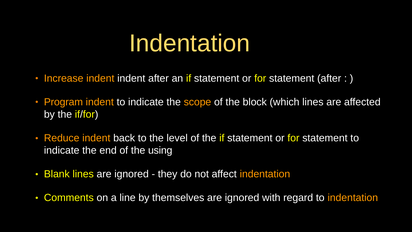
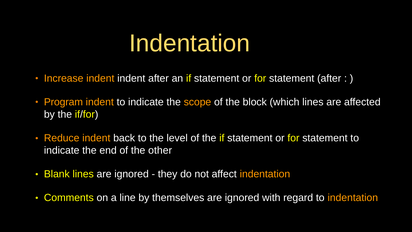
using: using -> other
